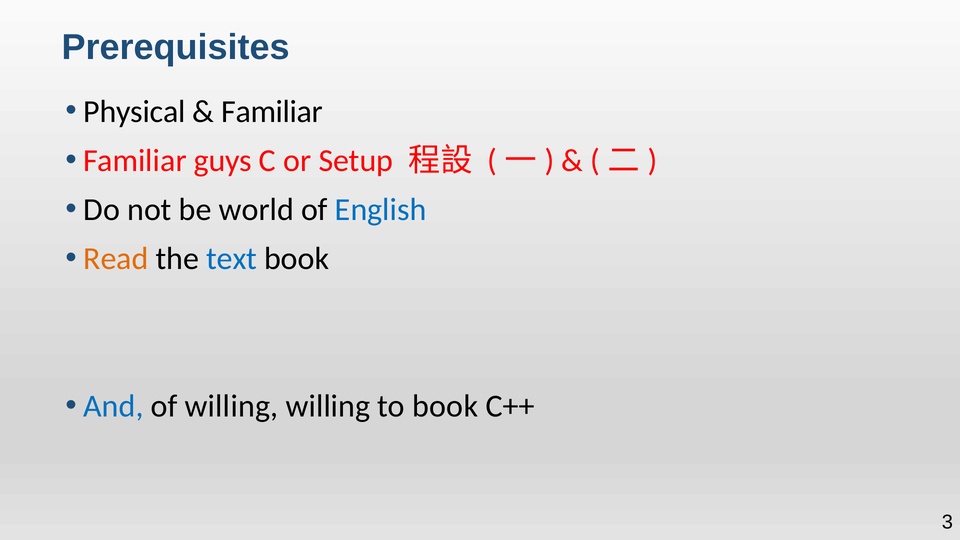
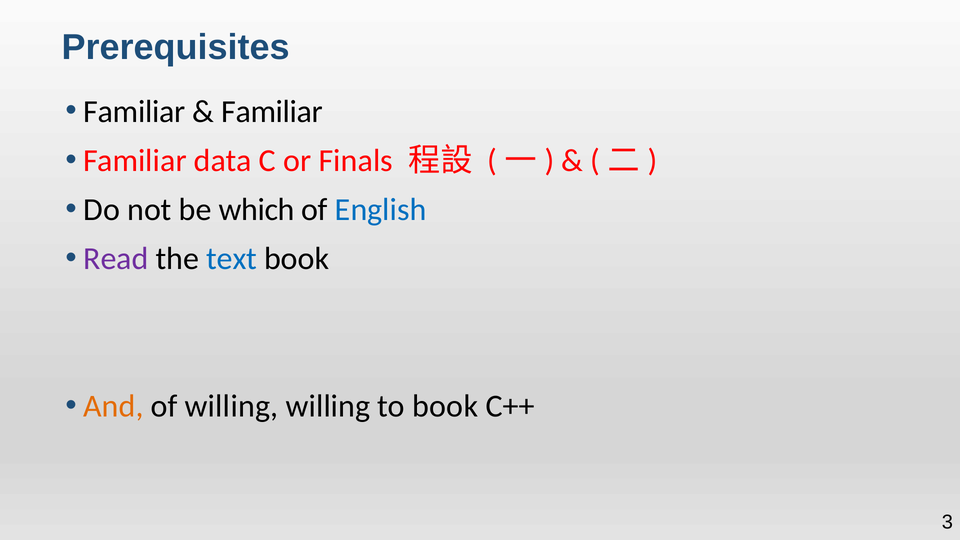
Physical at (134, 112): Physical -> Familiar
guys: guys -> data
Setup: Setup -> Finals
world: world -> which
Read colour: orange -> purple
And colour: blue -> orange
